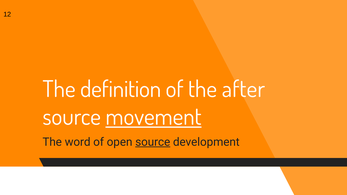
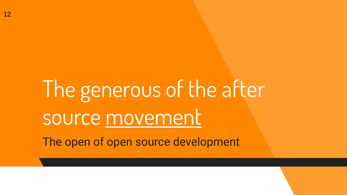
definition: definition -> generous
The word: word -> open
source at (153, 142) underline: present -> none
